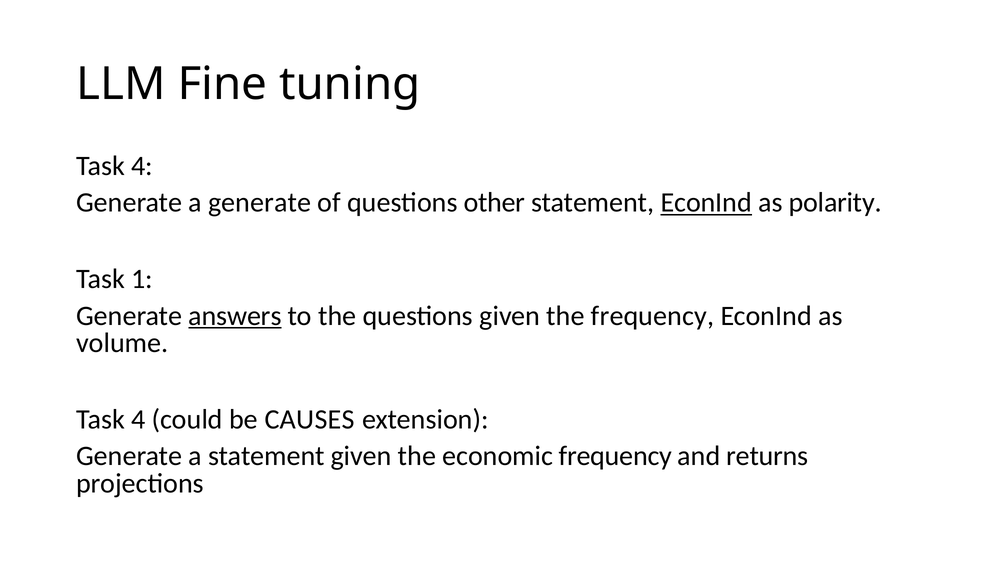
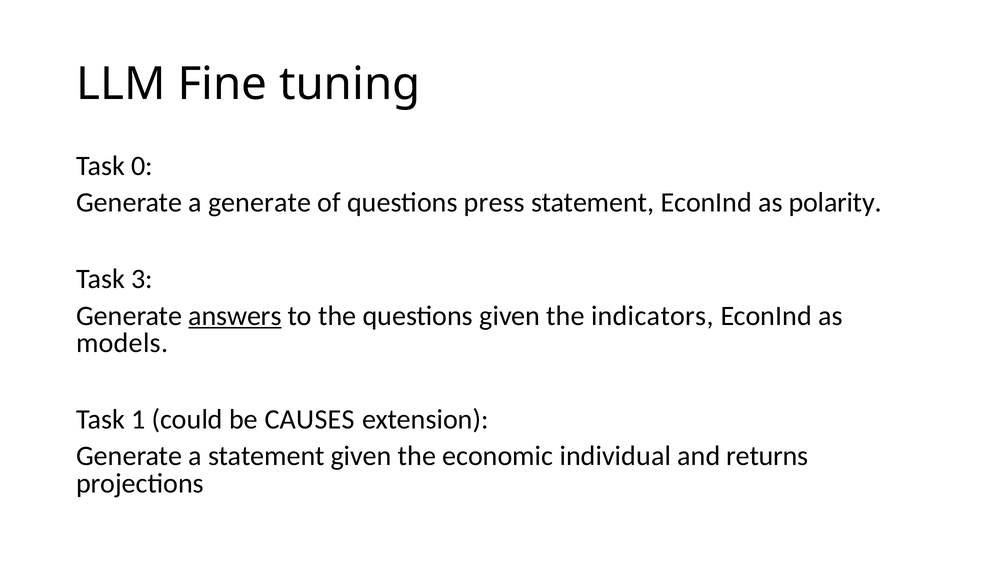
4 at (142, 166): 4 -> 0
other: other -> press
EconInd at (706, 203) underline: present -> none
1: 1 -> 3
the frequency: frequency -> indicators
volume: volume -> models
4 at (138, 419): 4 -> 1
economic frequency: frequency -> individual
